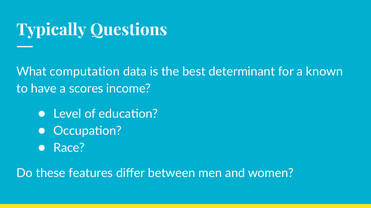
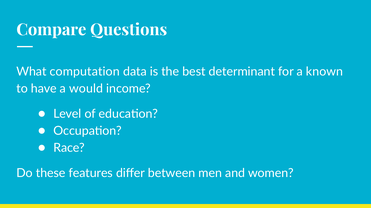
Typically: Typically -> Compare
scores: scores -> would
